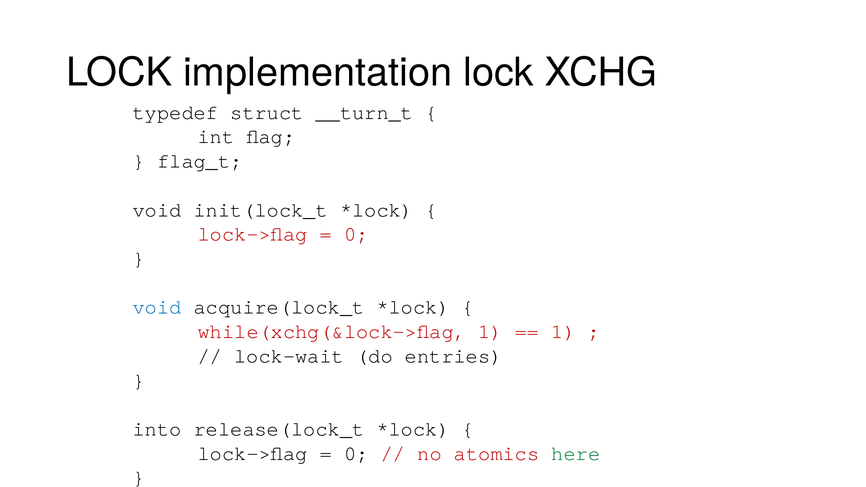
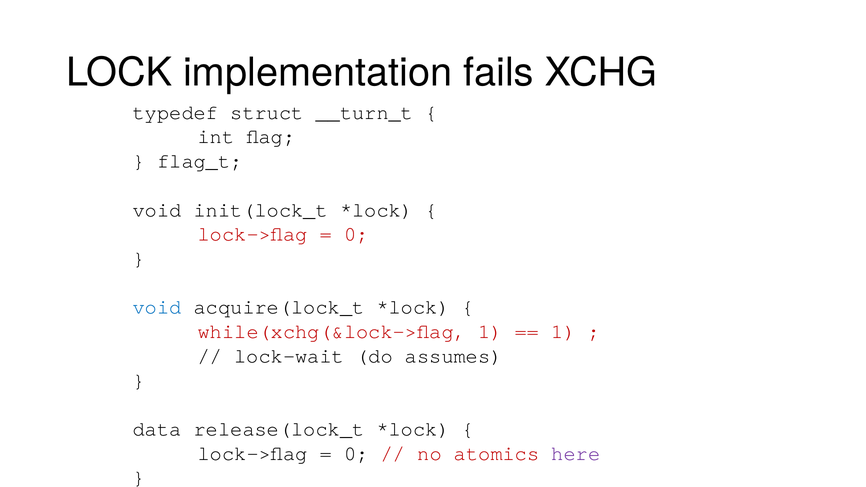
implementation lock: lock -> fails
entries: entries -> assumes
into: into -> data
here colour: green -> purple
